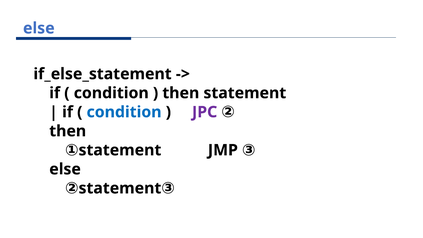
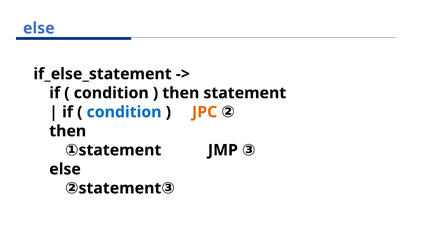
JPC colour: purple -> orange
